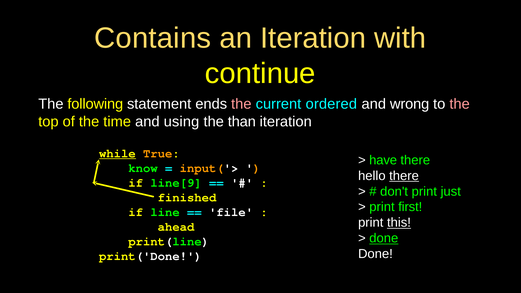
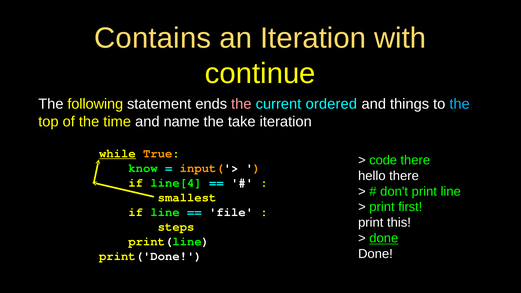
wrong: wrong -> things
the at (460, 104) colour: pink -> light blue
using: using -> name
than: than -> take
have: have -> code
there at (404, 176) underline: present -> none
line[9: line[9 -> line[4
print just: just -> line
finished: finished -> smallest
this underline: present -> none
ahead: ahead -> steps
